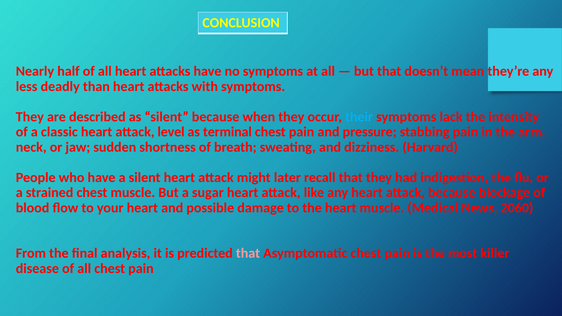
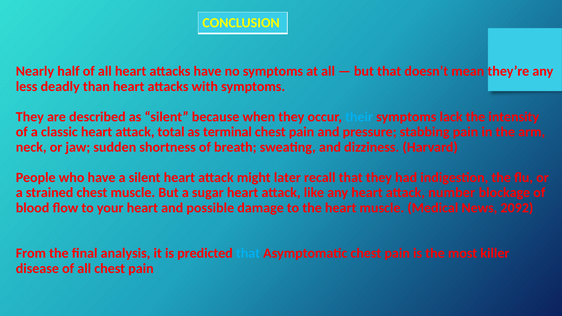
level: level -> total
attack because: because -> number
2060: 2060 -> 2092
that at (248, 253) colour: pink -> light blue
